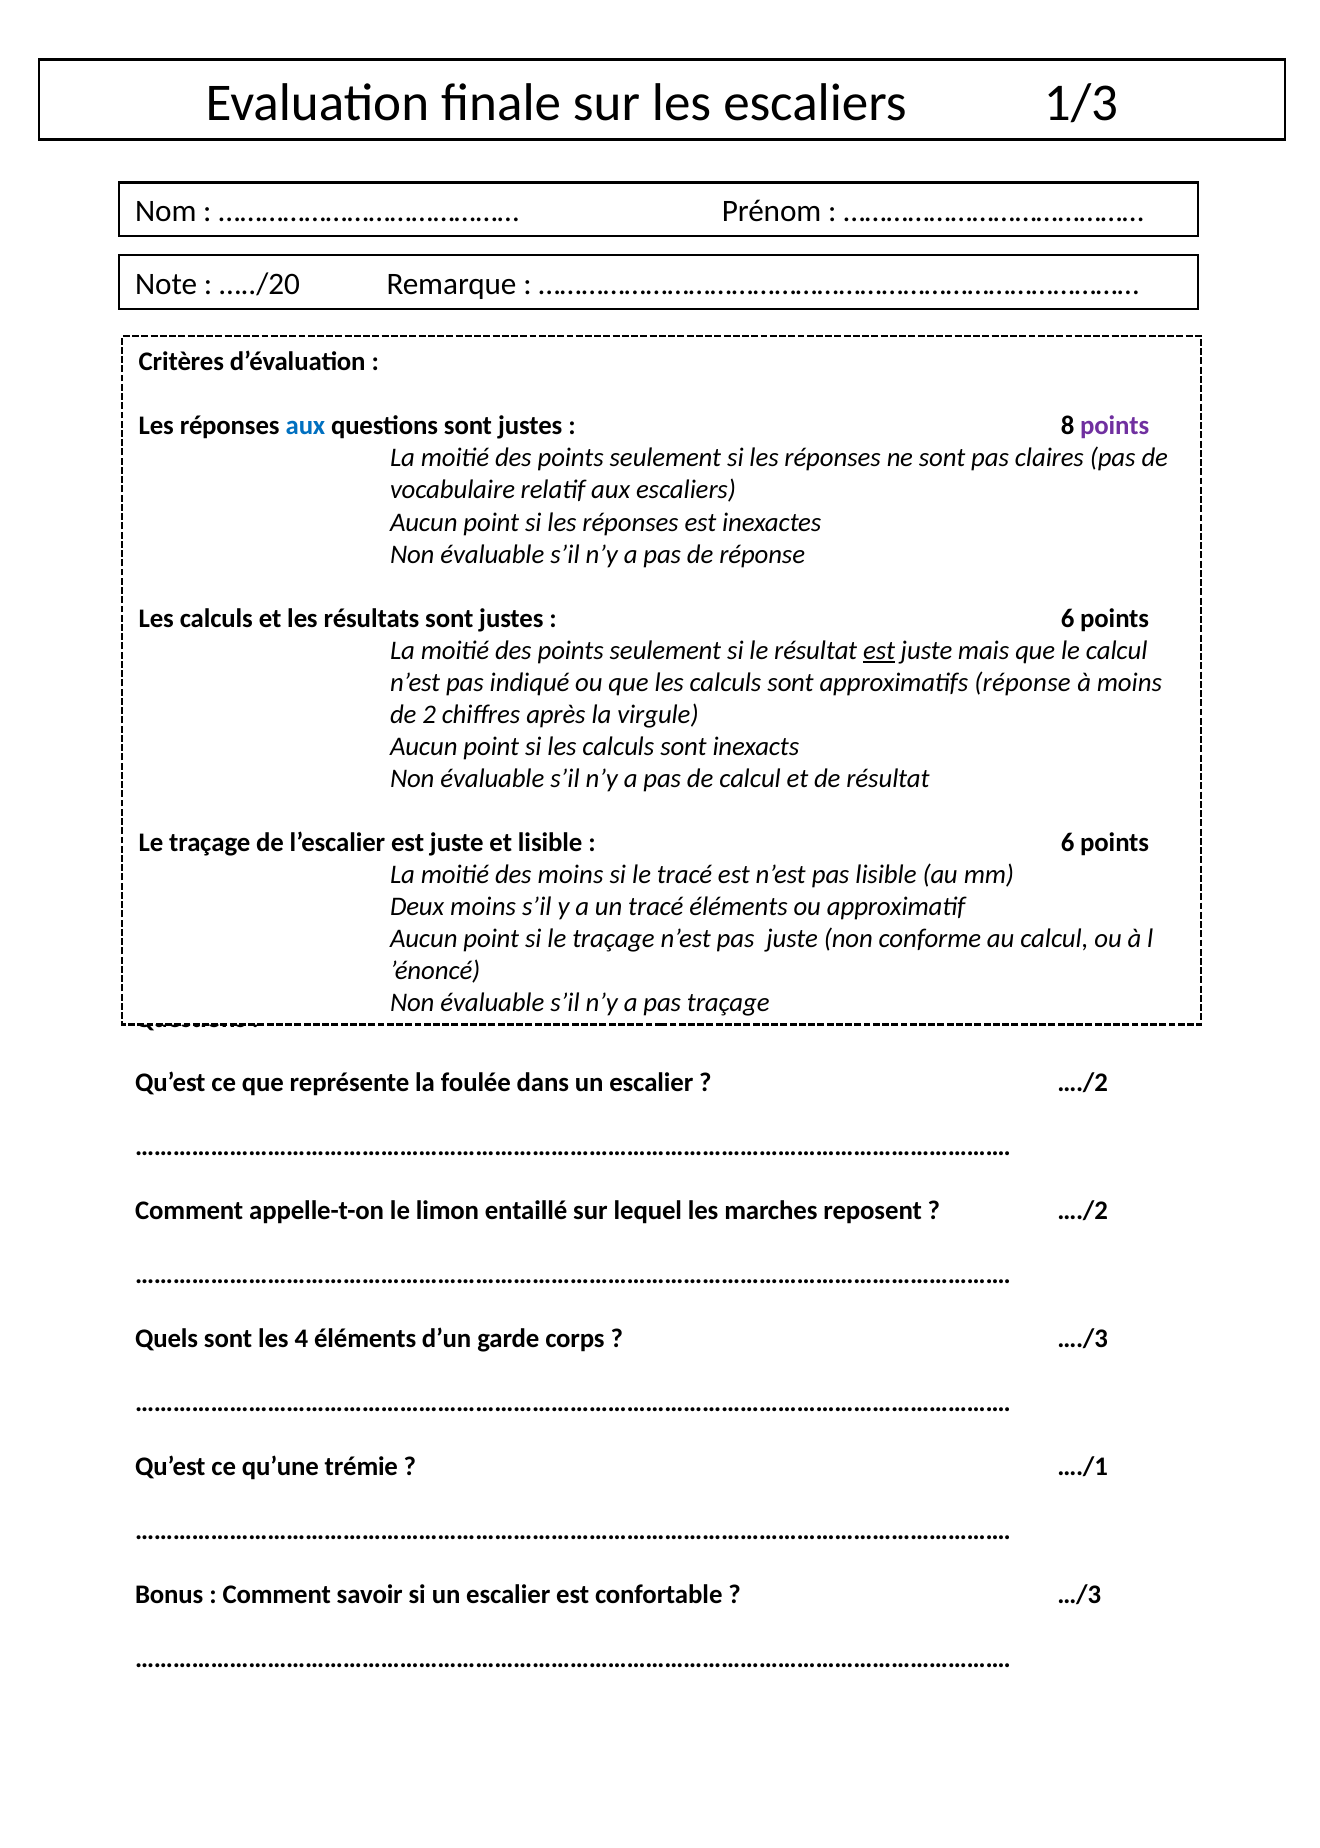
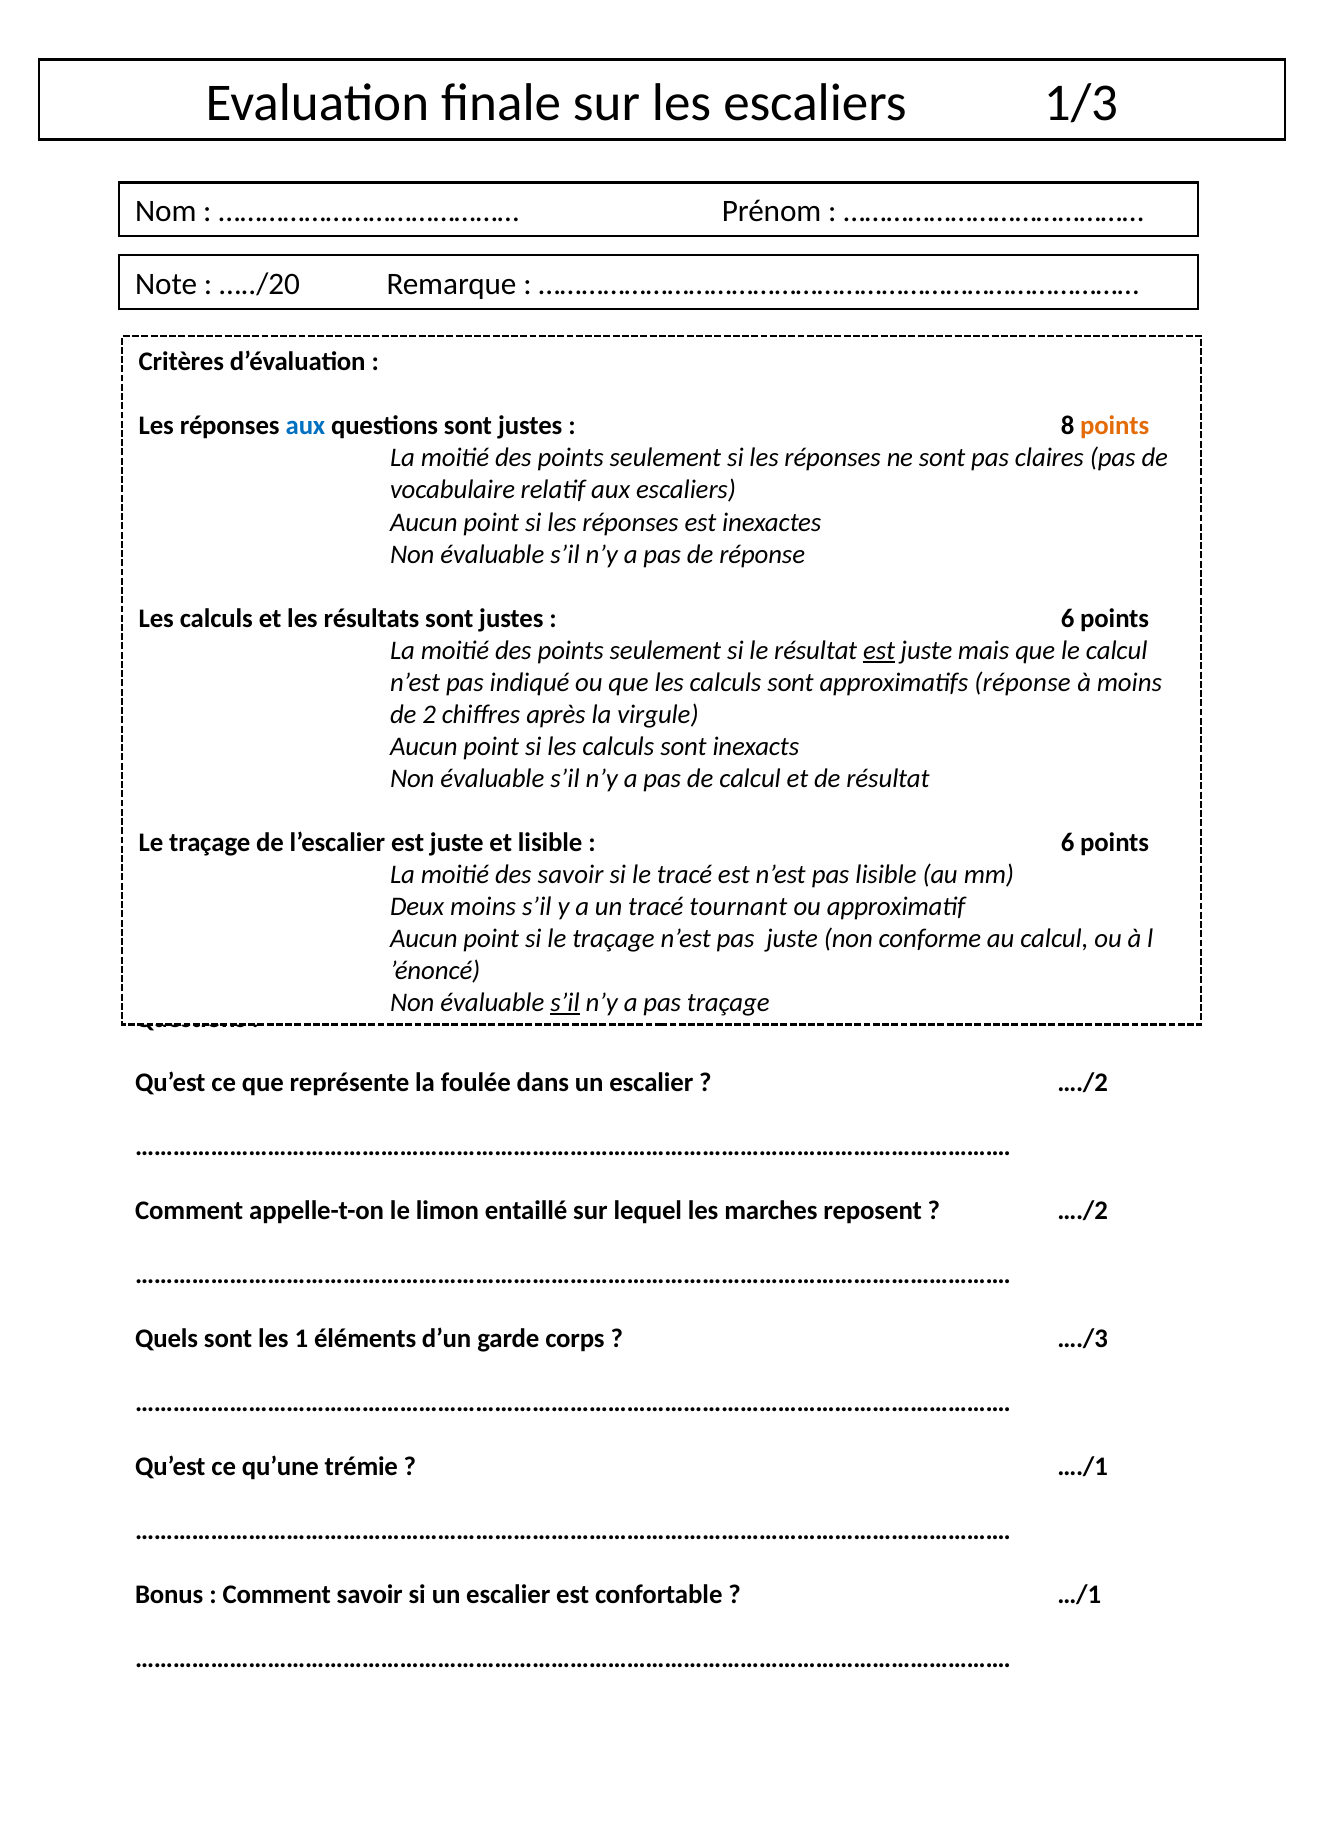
points at (1115, 426) colour: purple -> orange
des moins: moins -> savoir
tracé éléments: éléments -> tournant
s’il at (565, 1002) underline: none -> present
4: 4 -> 1
…/3: …/3 -> …/1
